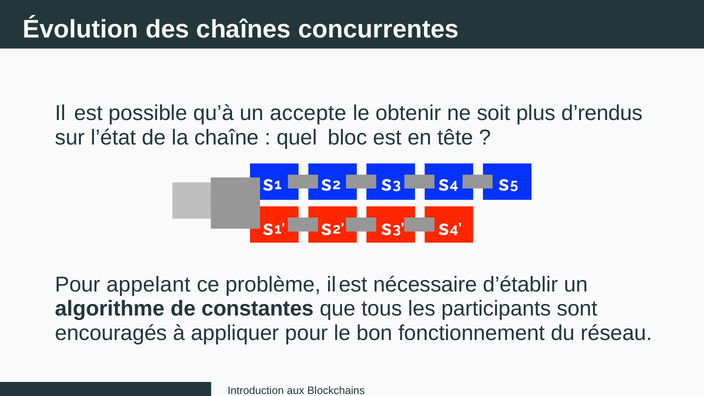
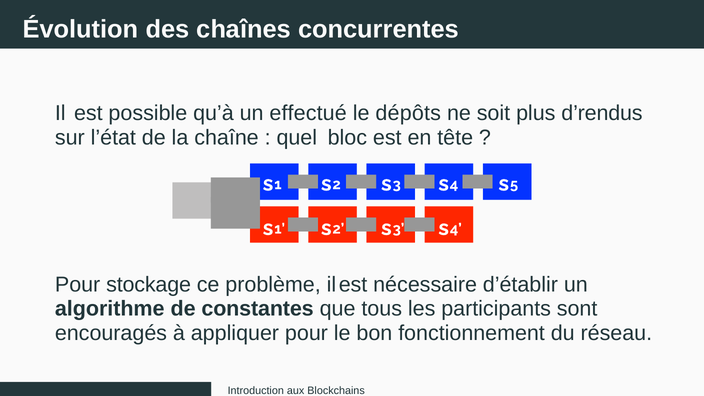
accepte: accepte -> effectué
obtenir: obtenir -> dépôts
appelant: appelant -> stockage
